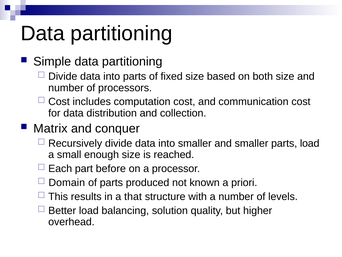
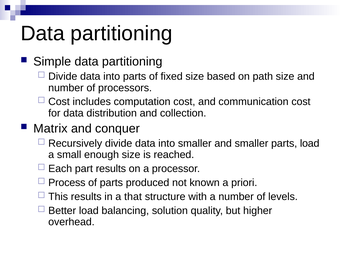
both: both -> path
part before: before -> results
Domain: Domain -> Process
